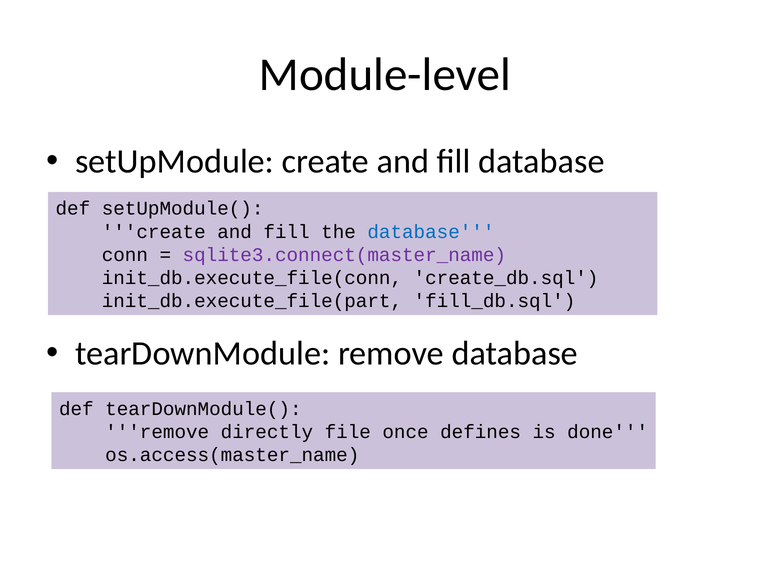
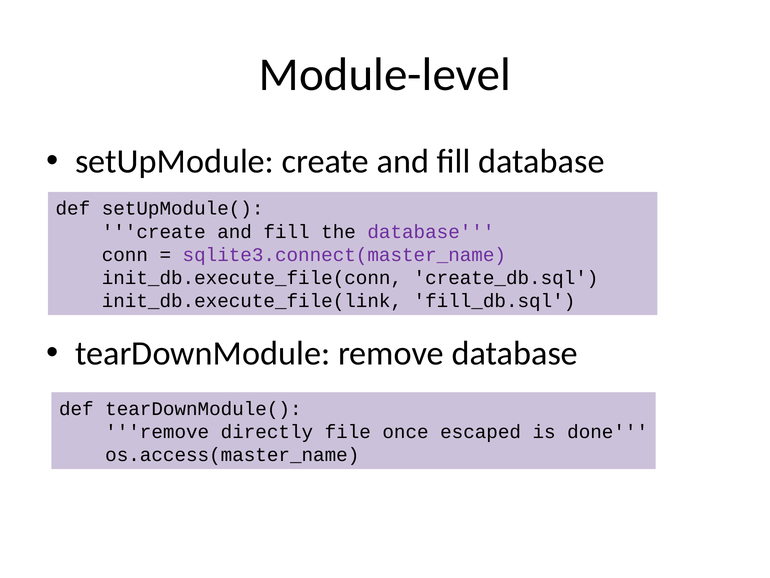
database at (431, 231) colour: blue -> purple
init_db.execute_file(part: init_db.execute_file(part -> init_db.execute_file(link
defines: defines -> escaped
